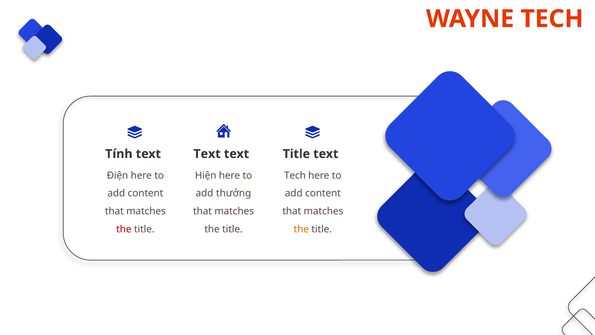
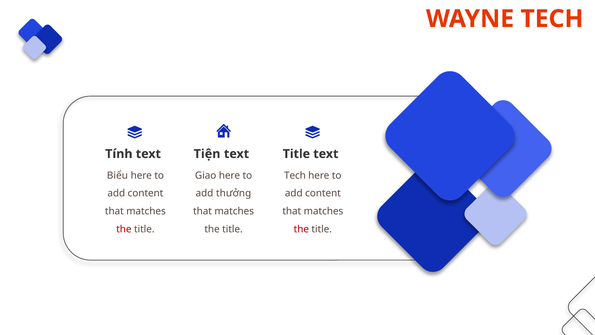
Text at (207, 154): Text -> Tiện
Điện: Điện -> Biểu
Hiện: Hiện -> Giao
the at (301, 229) colour: orange -> red
